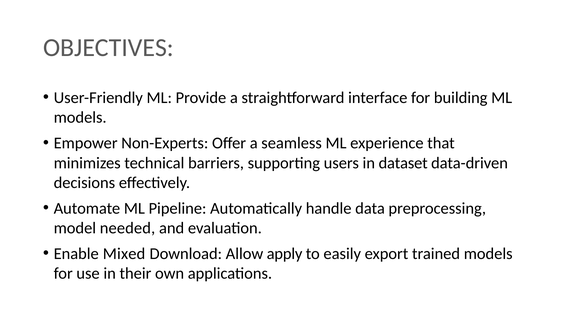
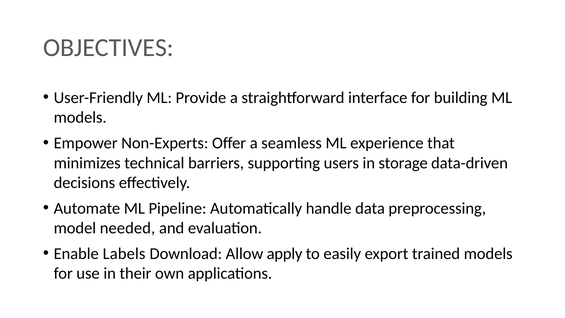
dataset: dataset -> storage
Mixed: Mixed -> Labels
